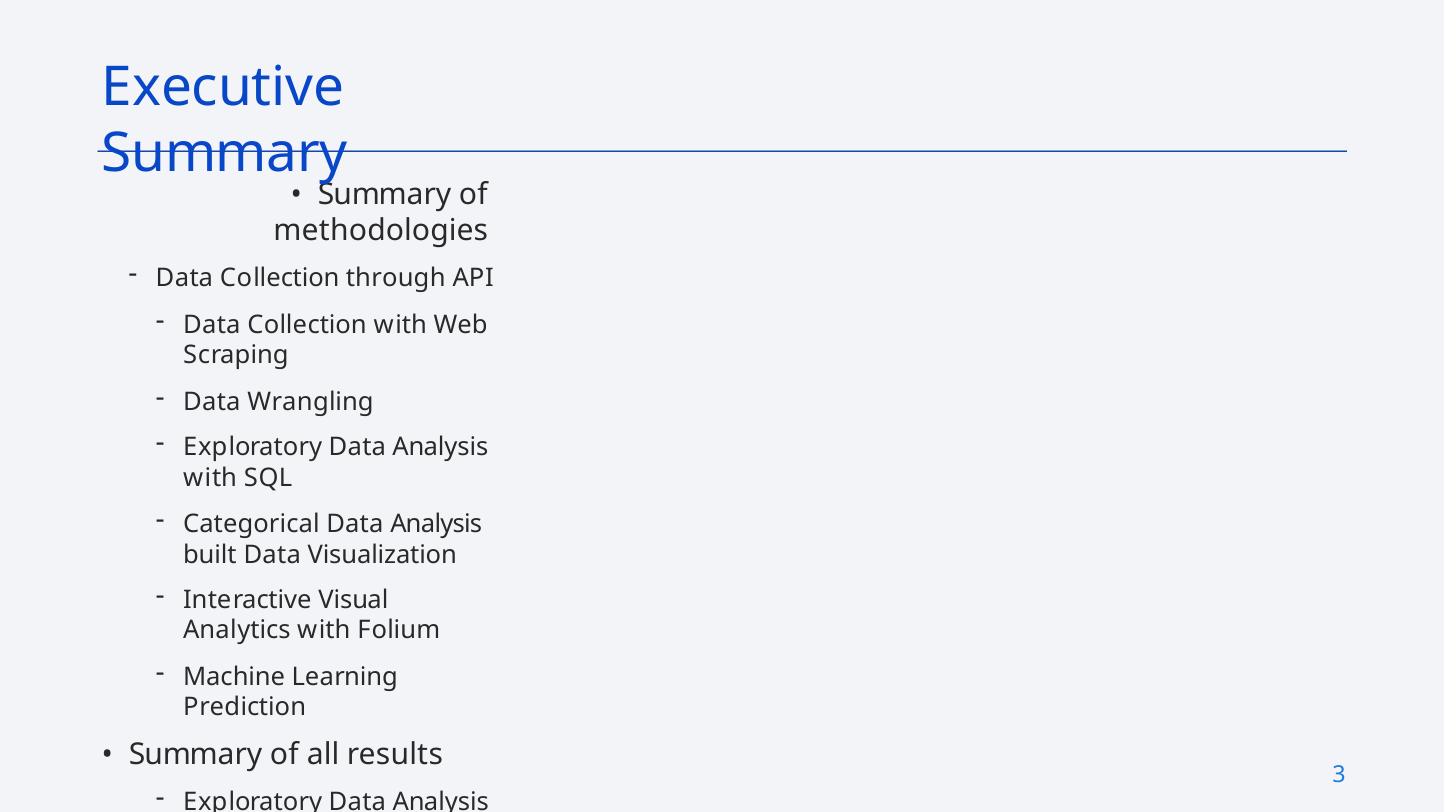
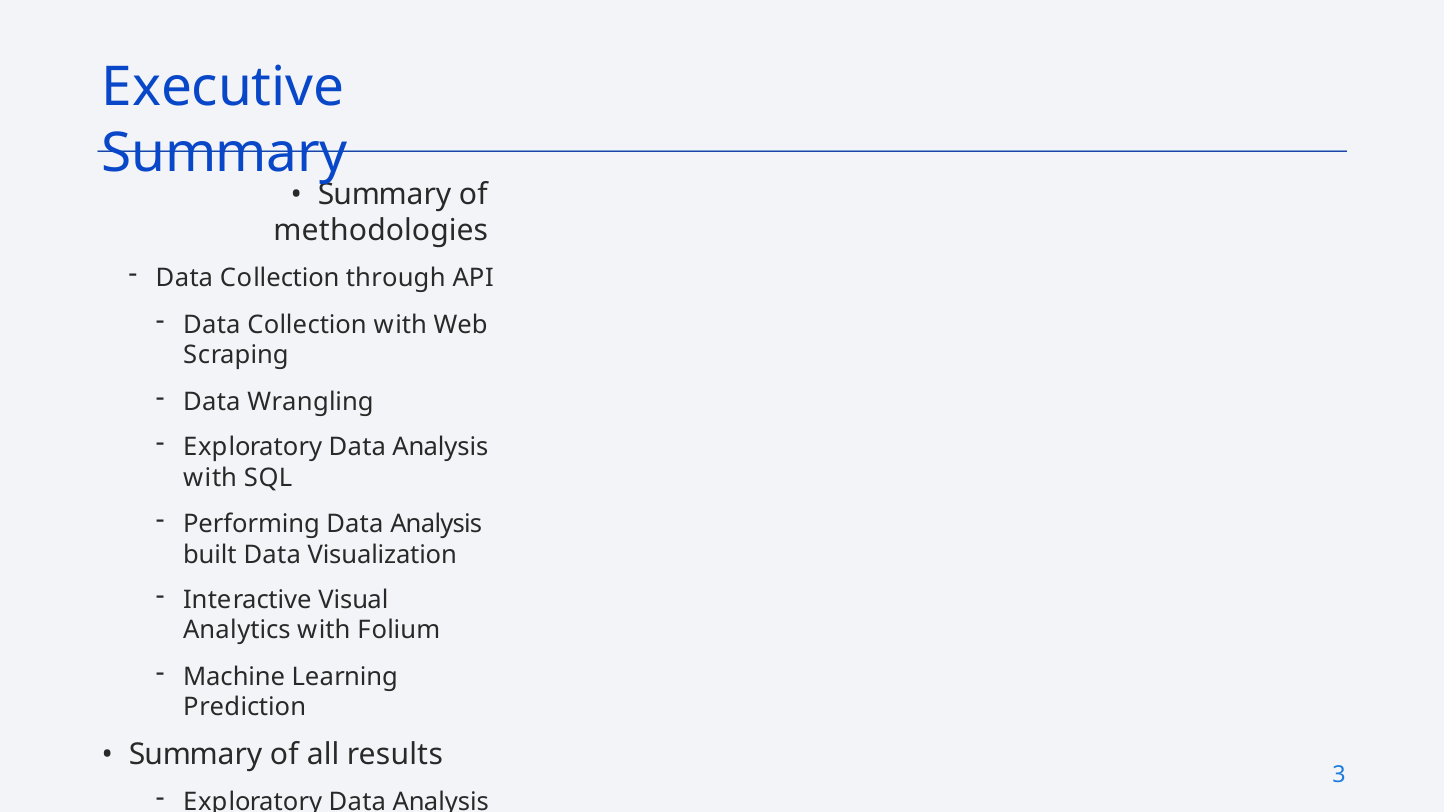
Categorical: Categorical -> Performing
